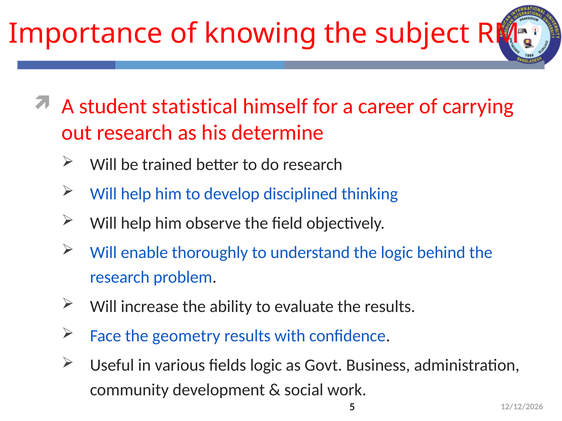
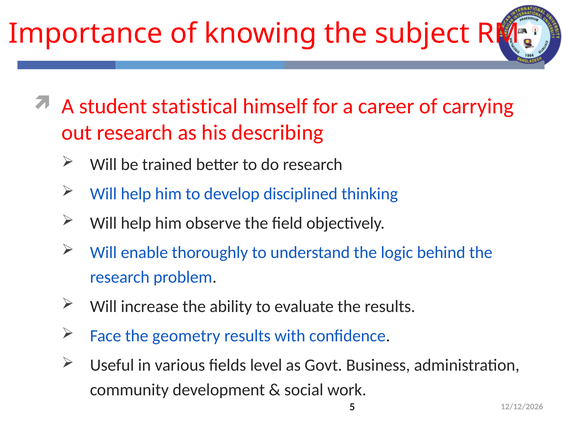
determine: determine -> describing
fields logic: logic -> level
